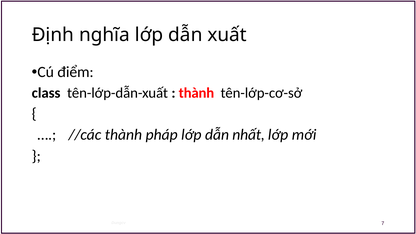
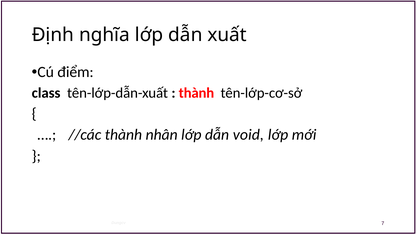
pháp: pháp -> nhân
nhất: nhất -> void
